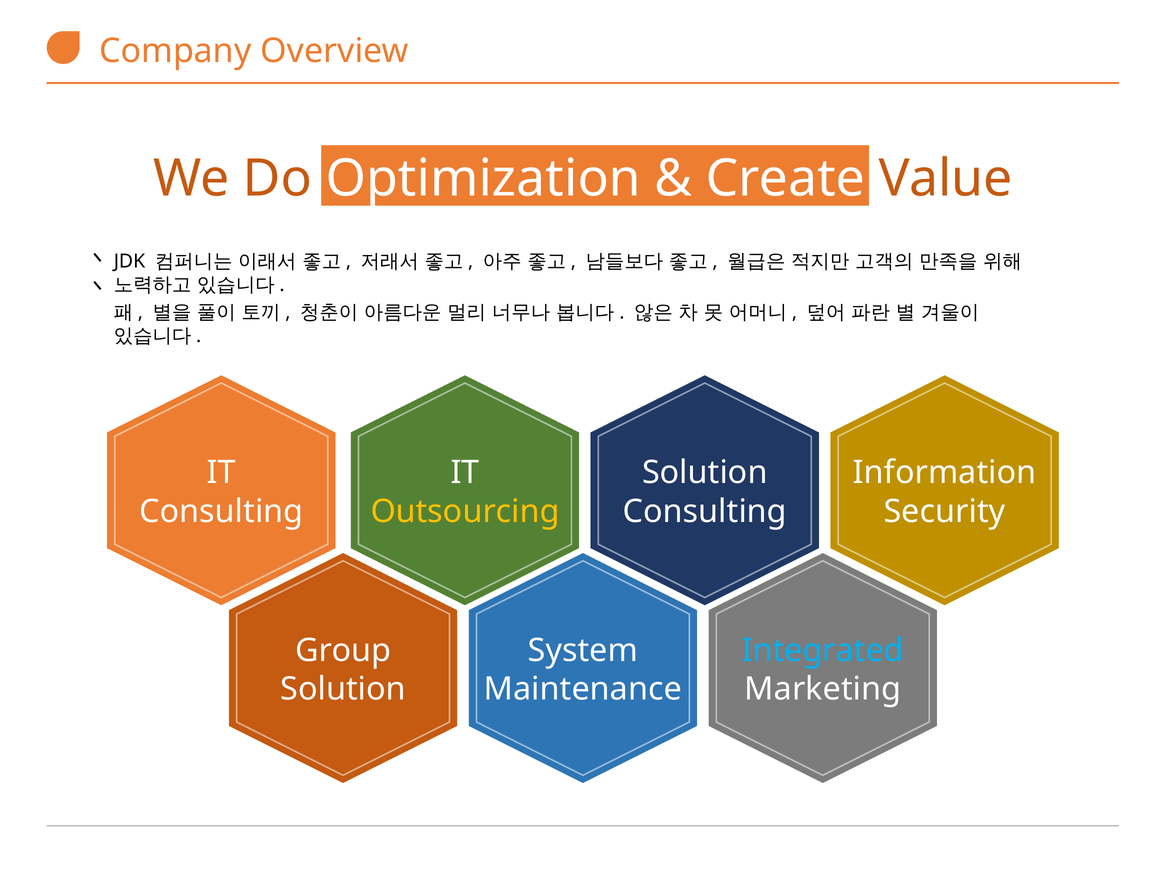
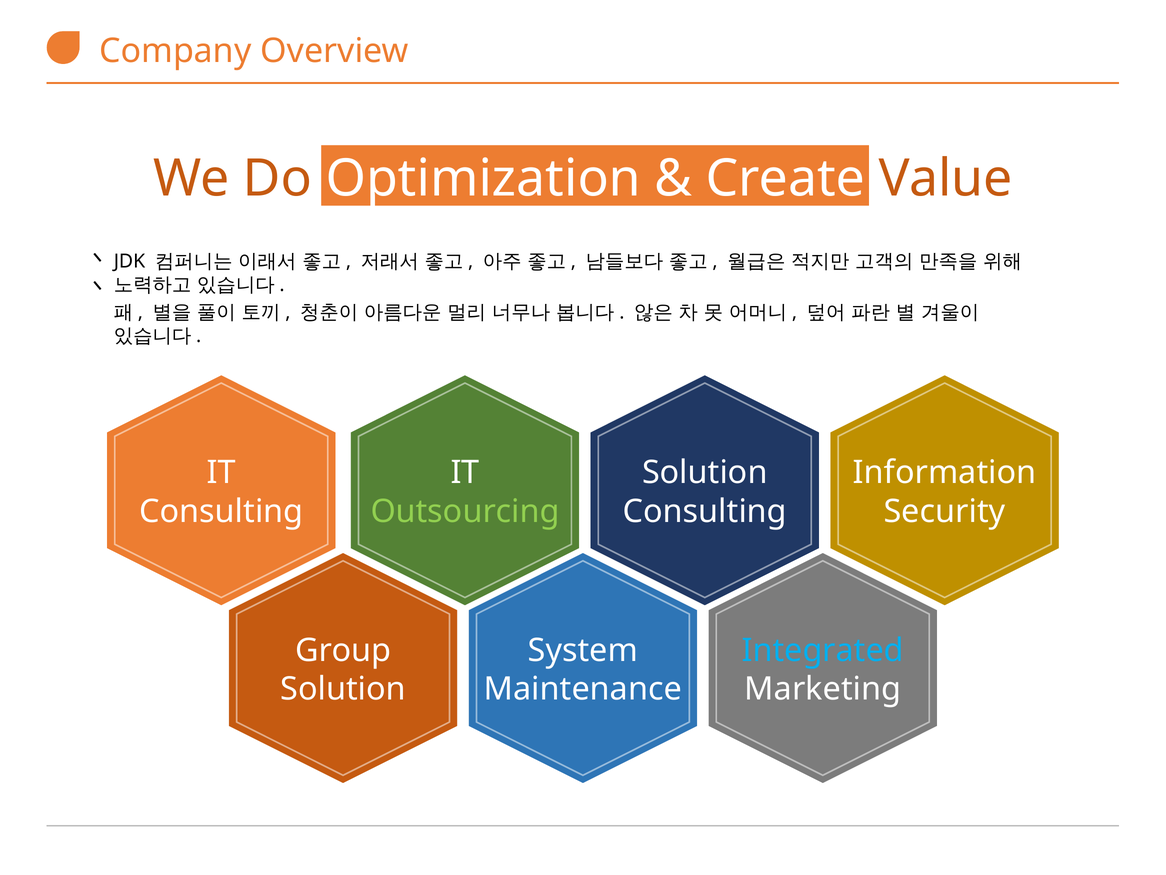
Outsourcing colour: yellow -> light green
